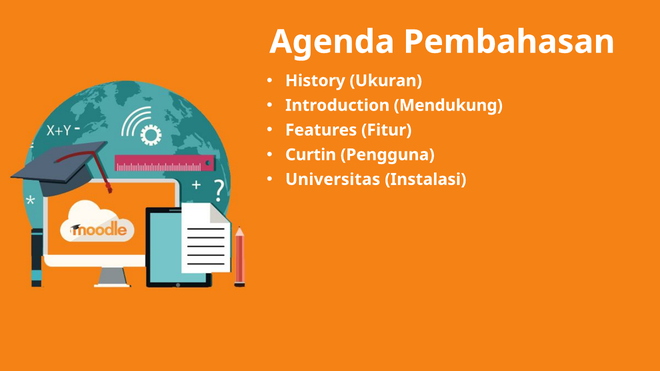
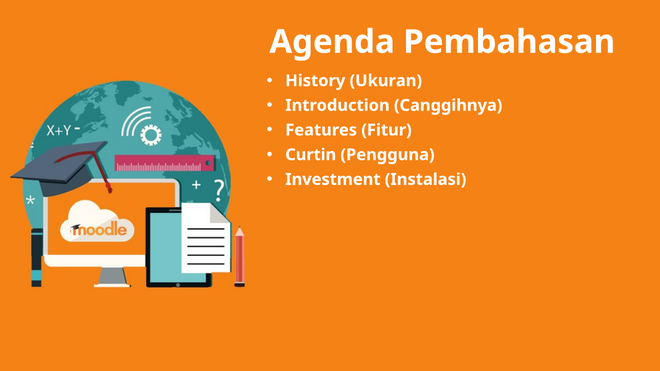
Mendukung: Mendukung -> Canggihnya
Universitas: Universitas -> Investment
